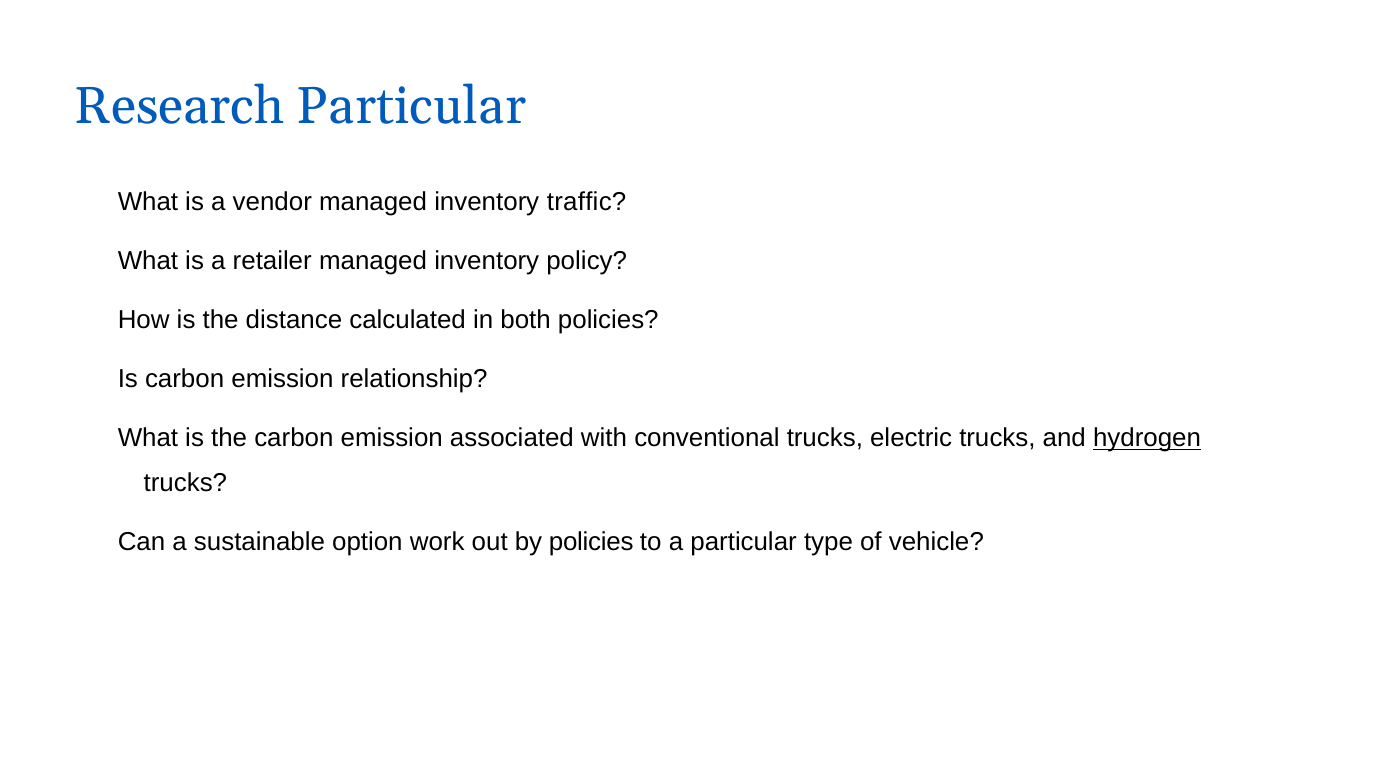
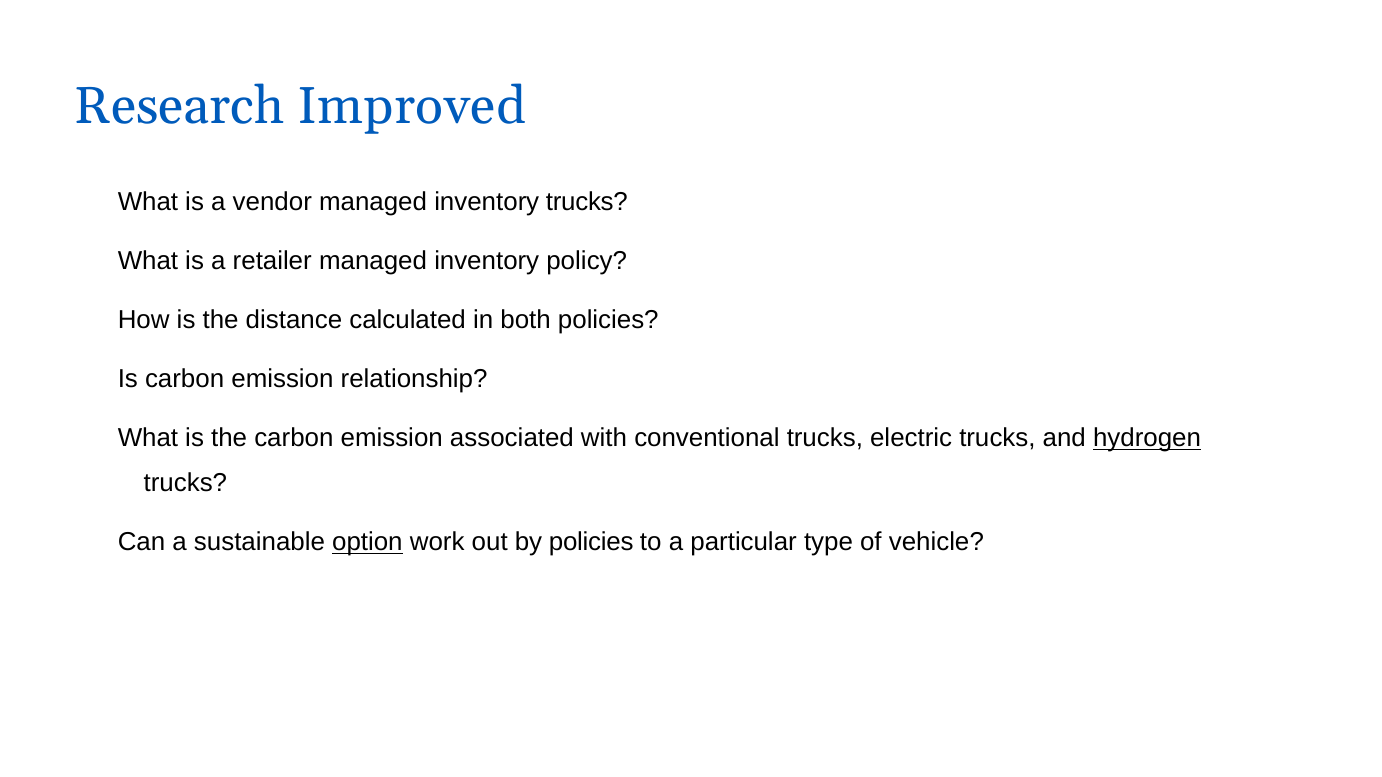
Research Particular: Particular -> Improved
inventory traffic: traffic -> trucks
option underline: none -> present
